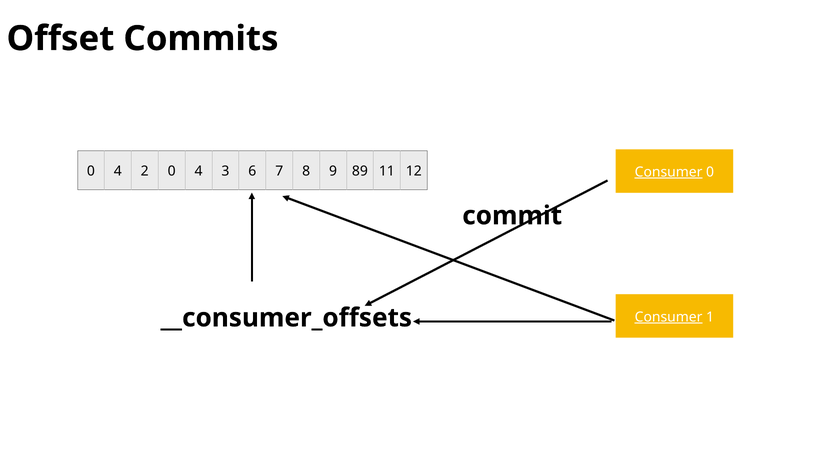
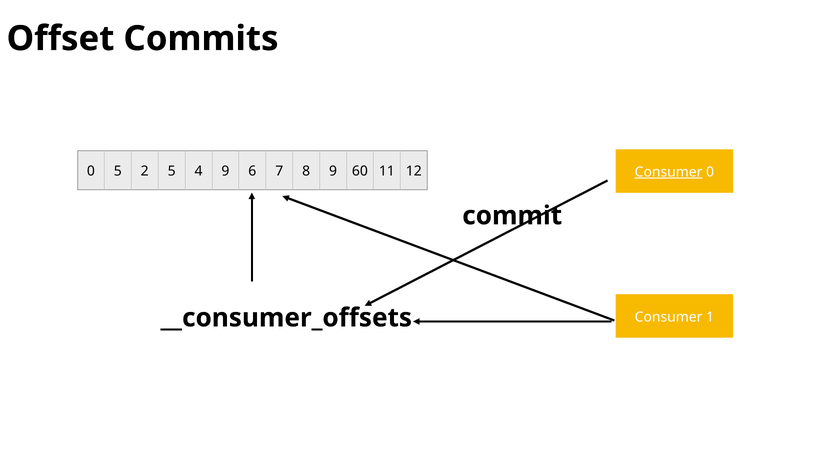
4 at (118, 171): 4 -> 5
2 0: 0 -> 5
4 3: 3 -> 9
89: 89 -> 60
Consumer at (669, 317) underline: present -> none
